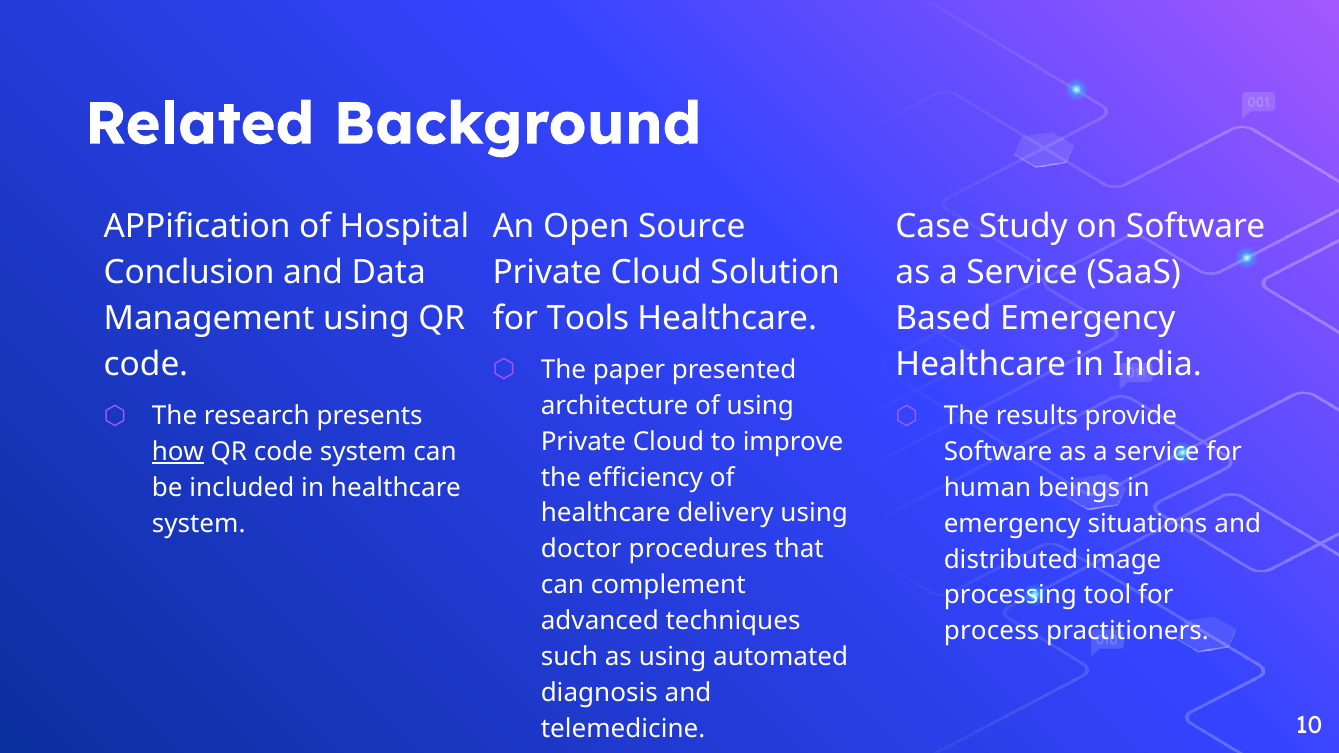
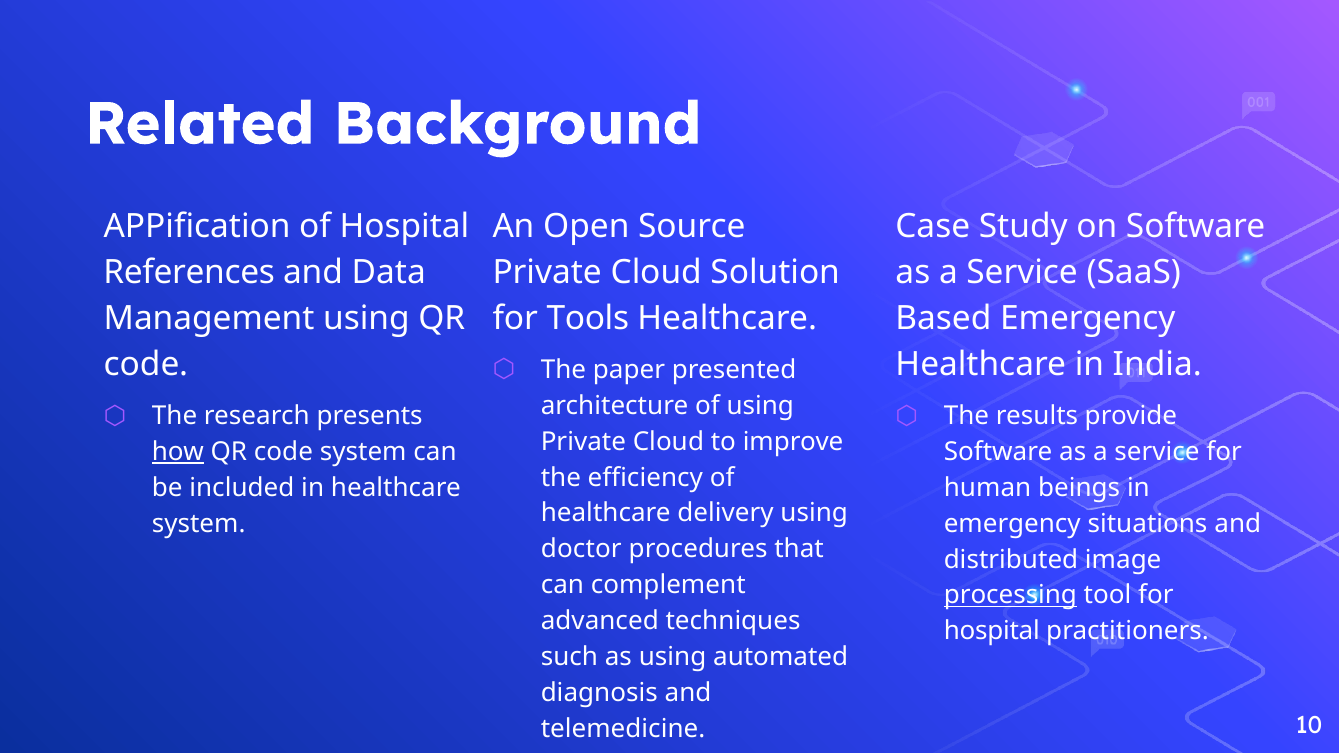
Conclusion: Conclusion -> References
processing underline: none -> present
process at (992, 631): process -> hospital
